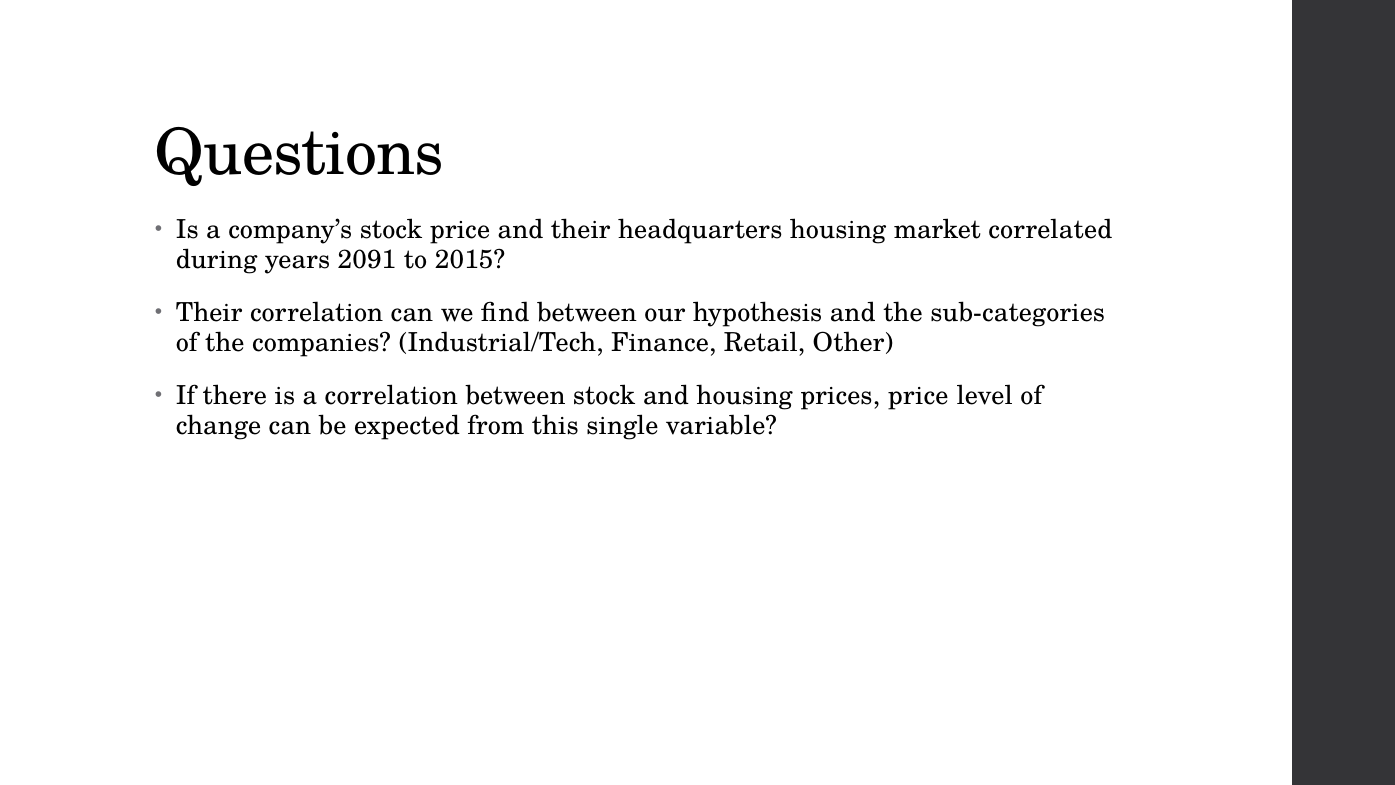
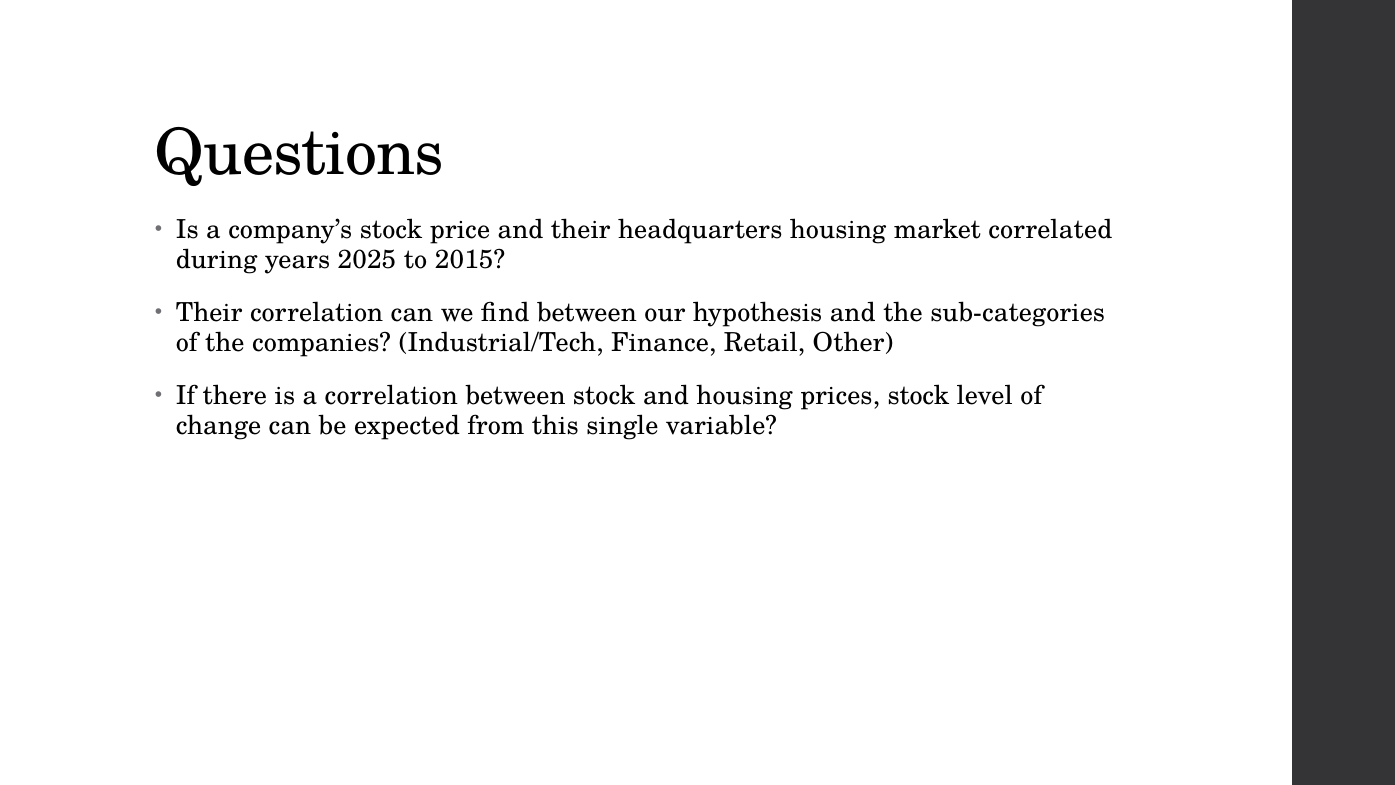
2091: 2091 -> 2025
prices price: price -> stock
